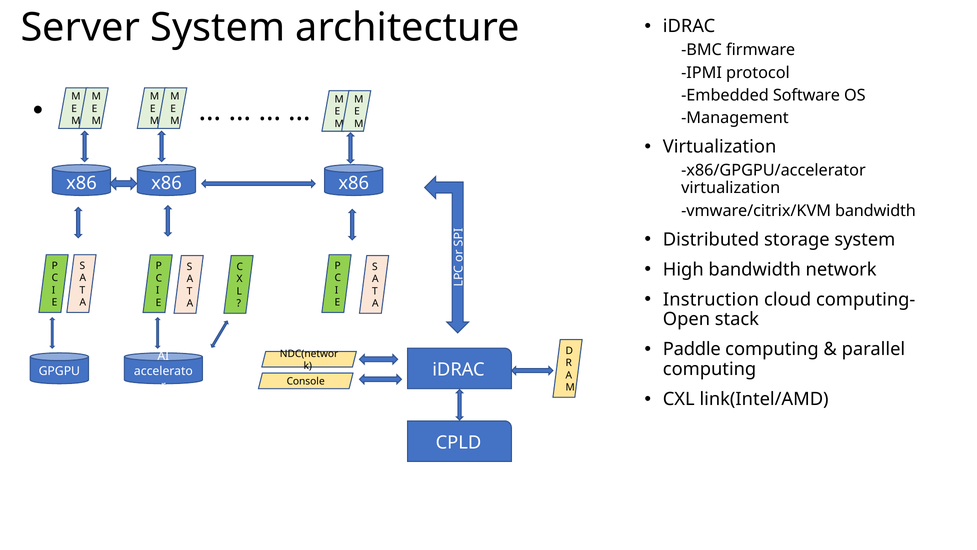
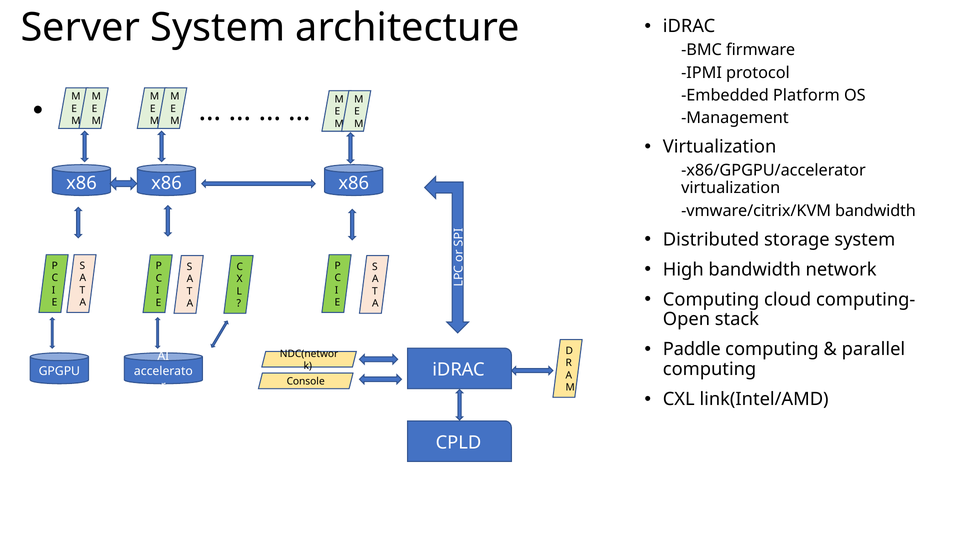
Software: Software -> Platform
Instruction at (711, 299): Instruction -> Computing
